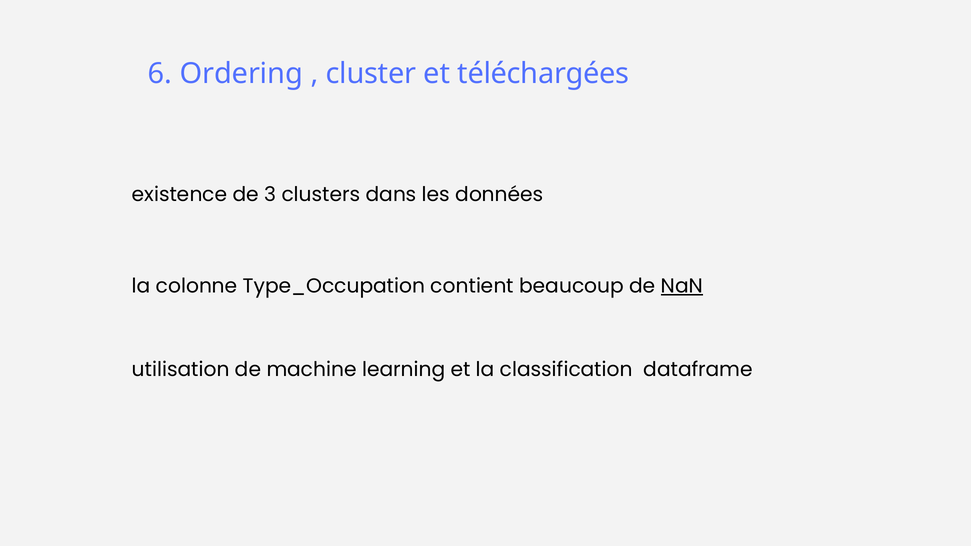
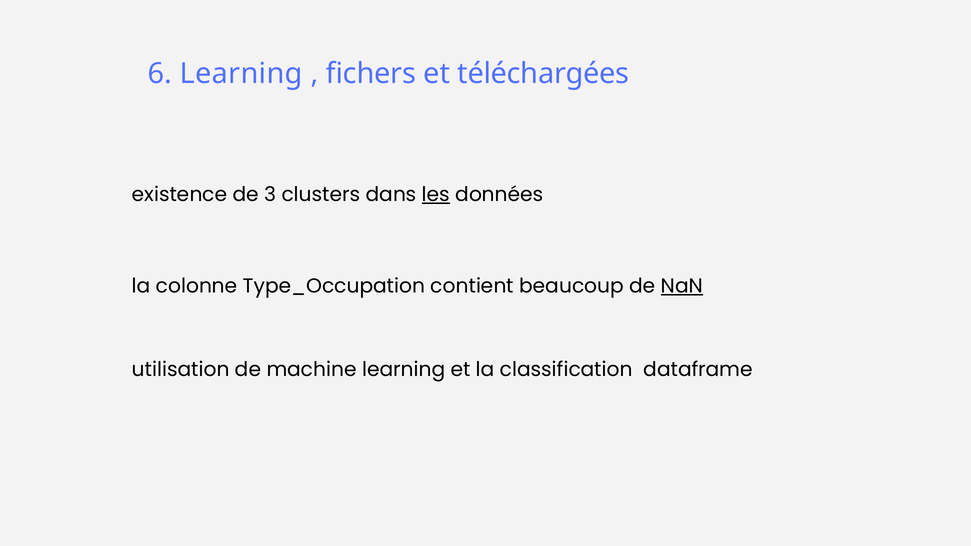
6 Ordering: Ordering -> Learning
cluster: cluster -> fichers
les underline: none -> present
